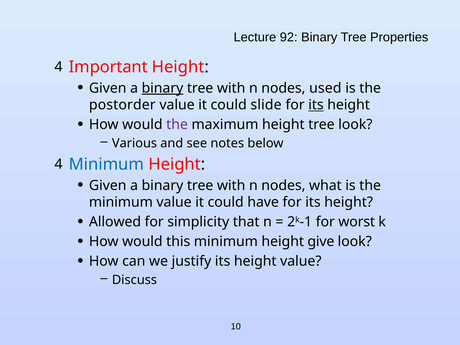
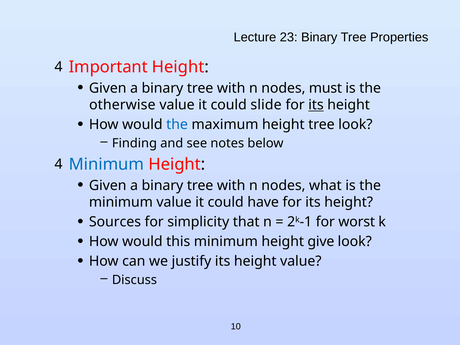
92: 92 -> 23
binary at (162, 88) underline: present -> none
used: used -> must
postorder: postorder -> otherwise
the at (177, 125) colour: purple -> blue
Various: Various -> Finding
Allowed: Allowed -> Sources
